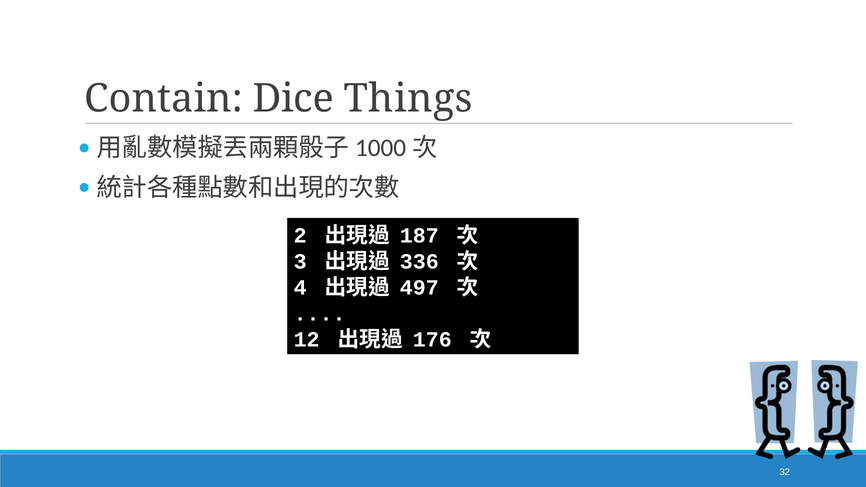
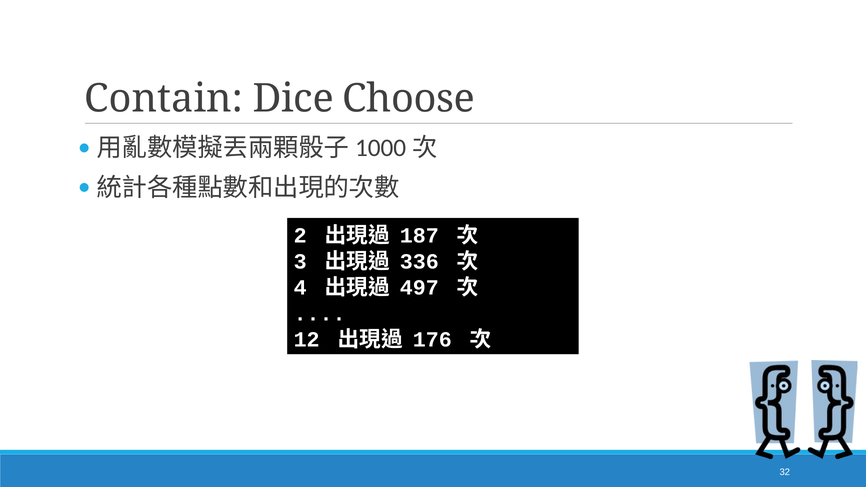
Things: Things -> Choose
